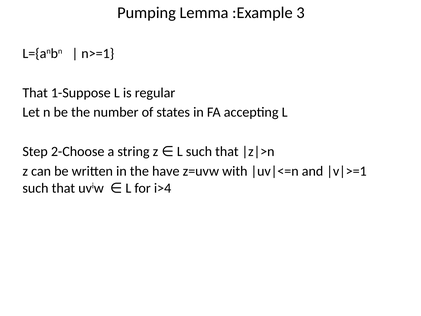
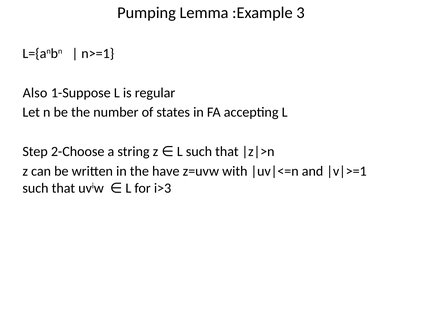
That at (35, 93): That -> Also
i>4: i>4 -> i>3
